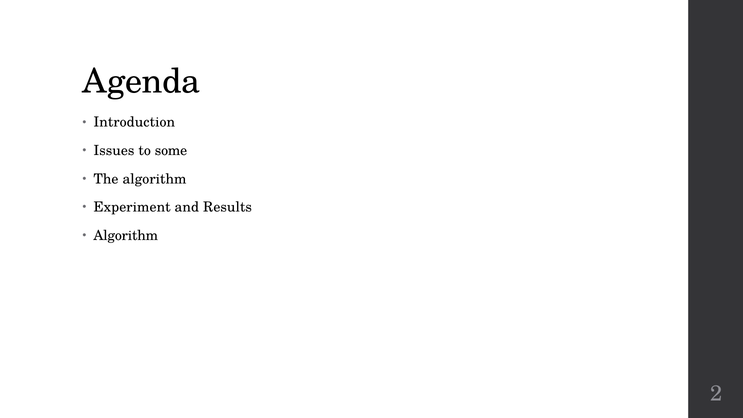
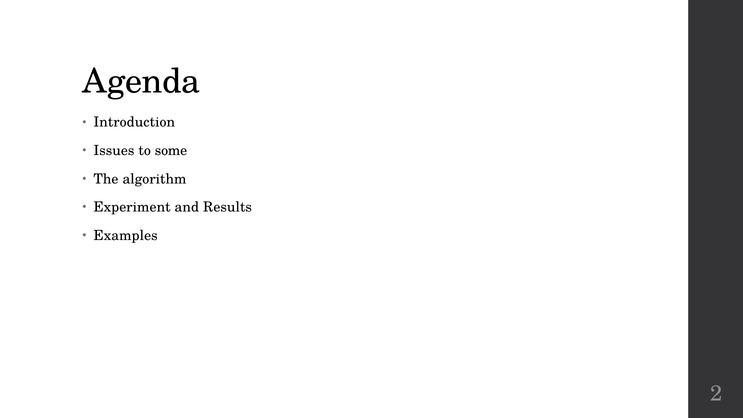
Algorithm at (126, 235): Algorithm -> Examples
